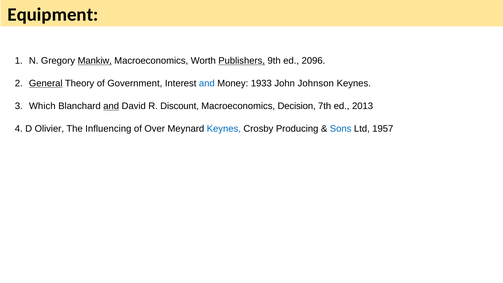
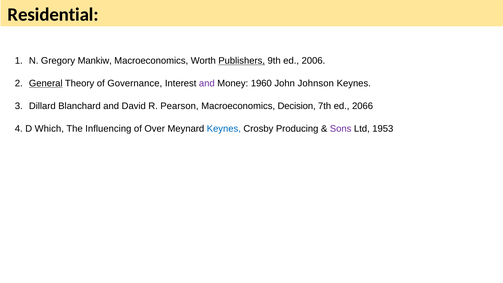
Equipment: Equipment -> Residential
Mankiw underline: present -> none
2096: 2096 -> 2006
Government: Government -> Governance
and at (207, 83) colour: blue -> purple
1933: 1933 -> 1960
Which: Which -> Dillard
and at (111, 106) underline: present -> none
Discount: Discount -> Pearson
2013: 2013 -> 2066
Olivier: Olivier -> Which
Sons colour: blue -> purple
1957: 1957 -> 1953
